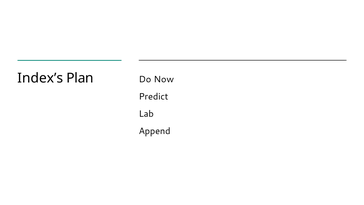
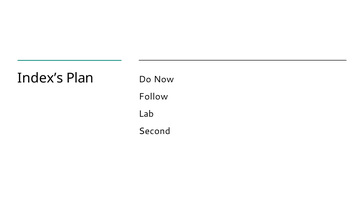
Predict: Predict -> Follow
Append: Append -> Second
